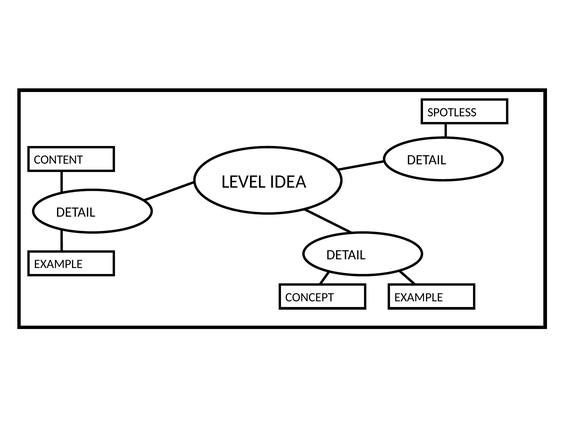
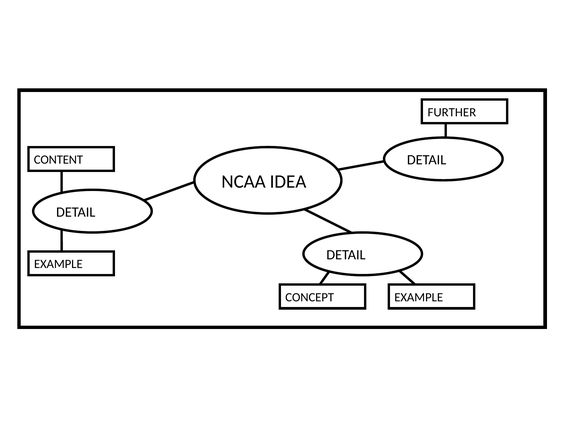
SPOTLESS: SPOTLESS -> FURTHER
LEVEL: LEVEL -> NCAA
